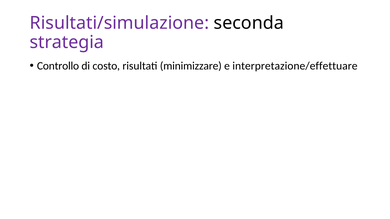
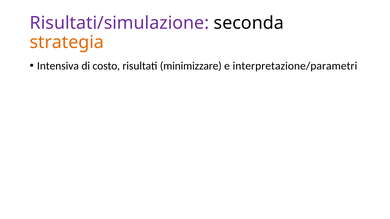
strategia colour: purple -> orange
Controllo: Controllo -> Intensiva
interpretazione/effettuare: interpretazione/effettuare -> interpretazione/parametri
